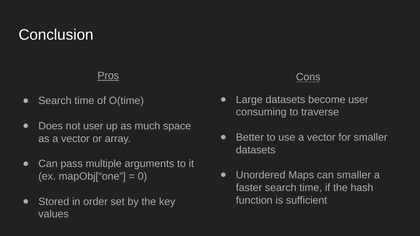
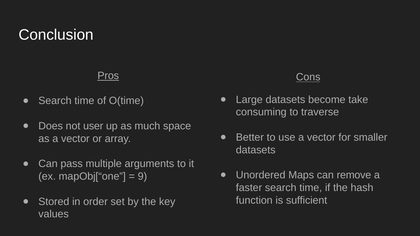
become user: user -> take
can smaller: smaller -> remove
0: 0 -> 9
